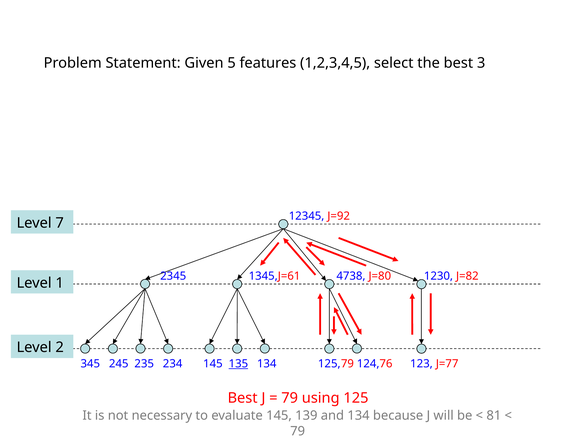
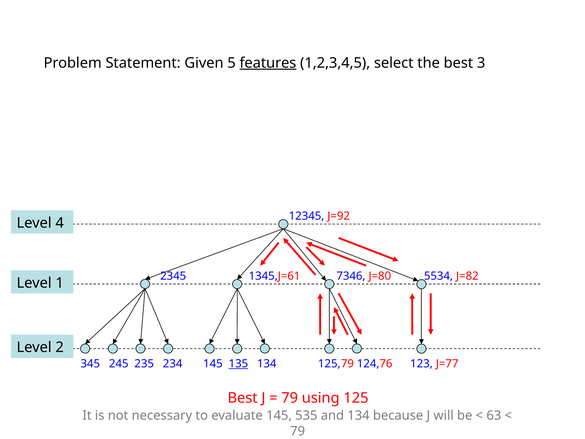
features underline: none -> present
7: 7 -> 4
4738: 4738 -> 7346
1230: 1230 -> 5534
139: 139 -> 535
81: 81 -> 63
